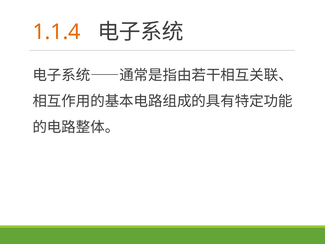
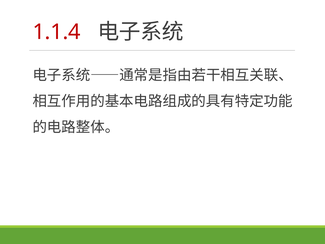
1.1.4 colour: orange -> red
